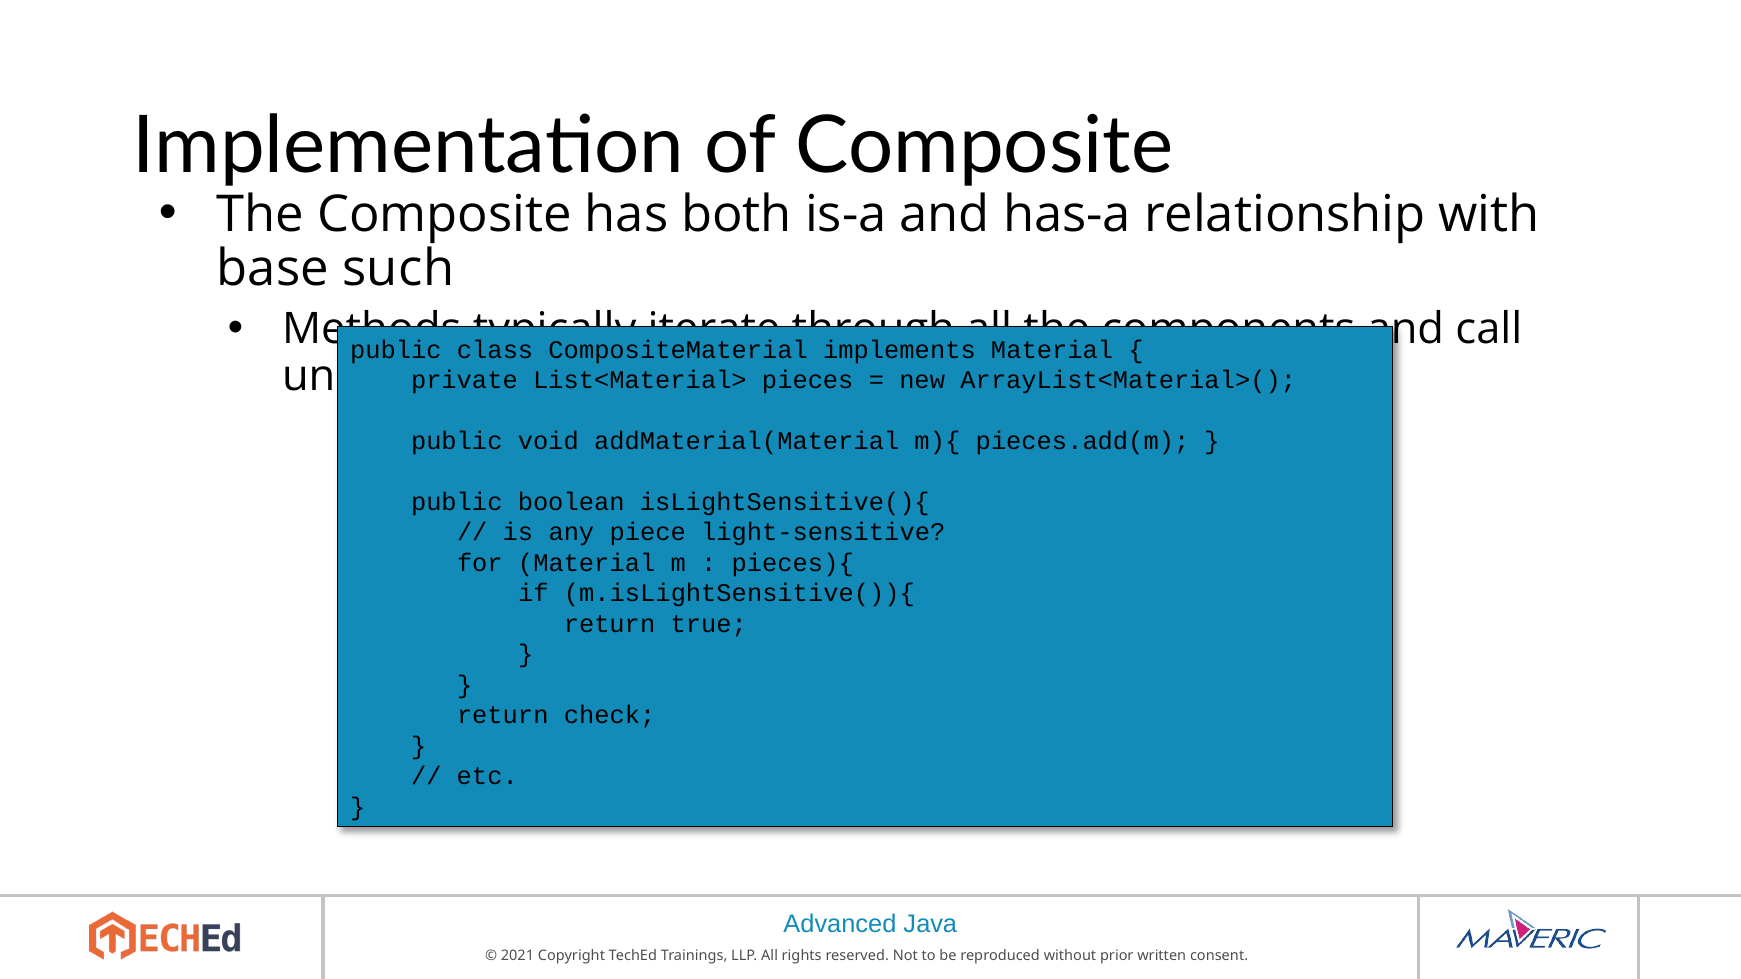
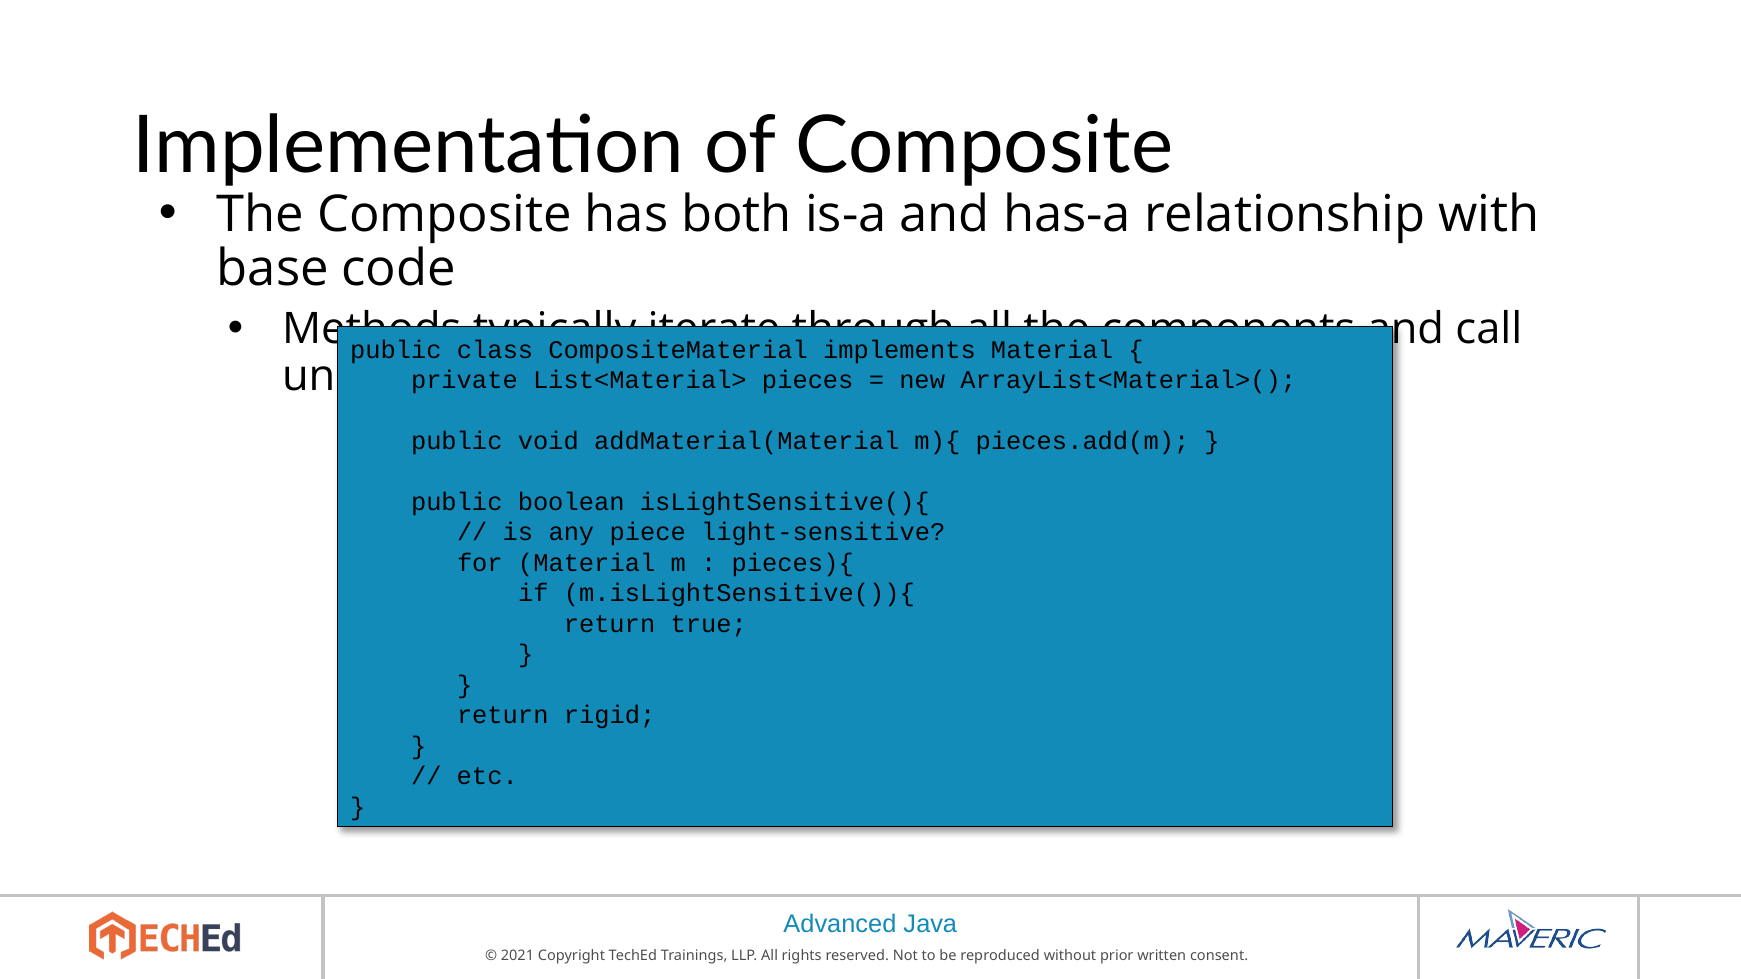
such: such -> code
check: check -> rigid
